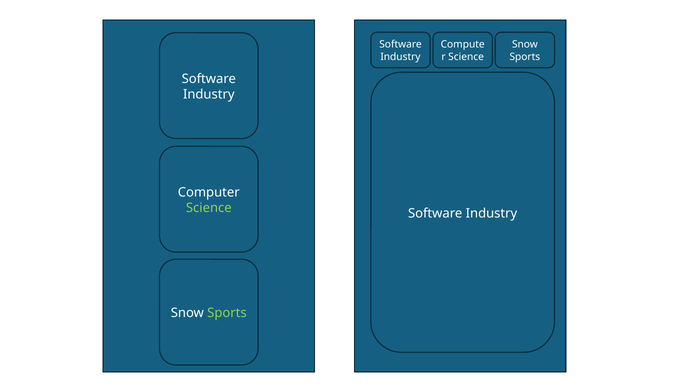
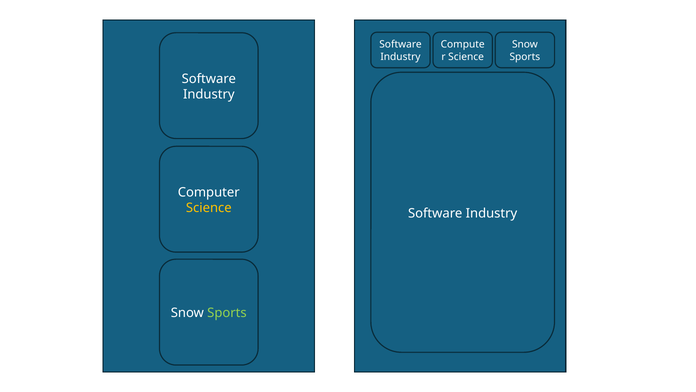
Science at (209, 208) colour: light green -> yellow
